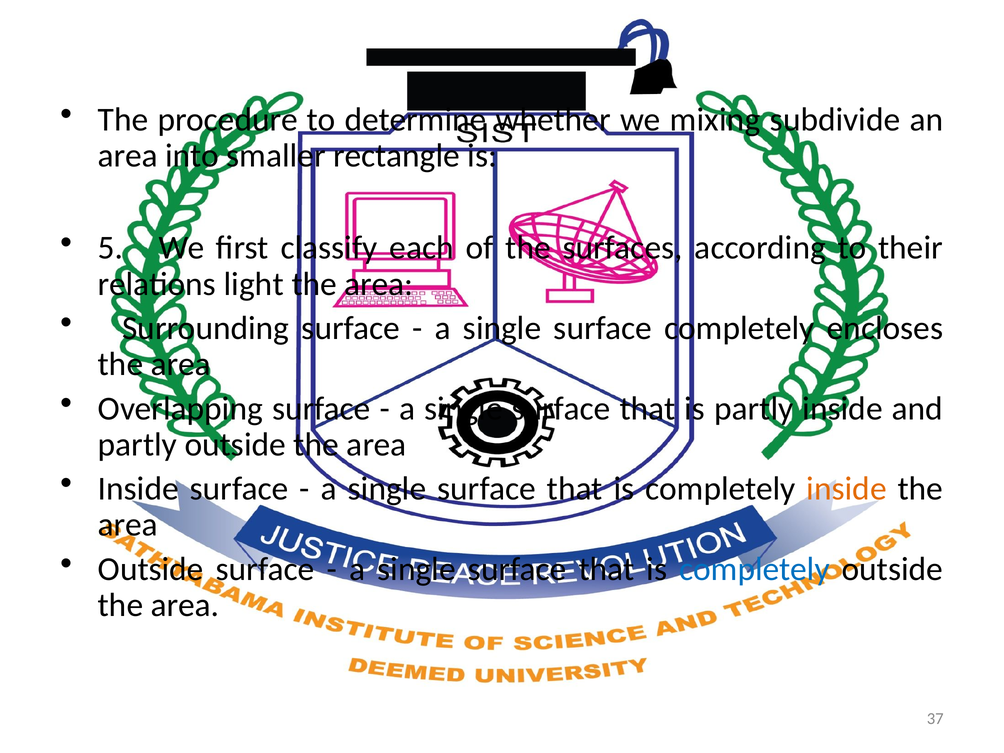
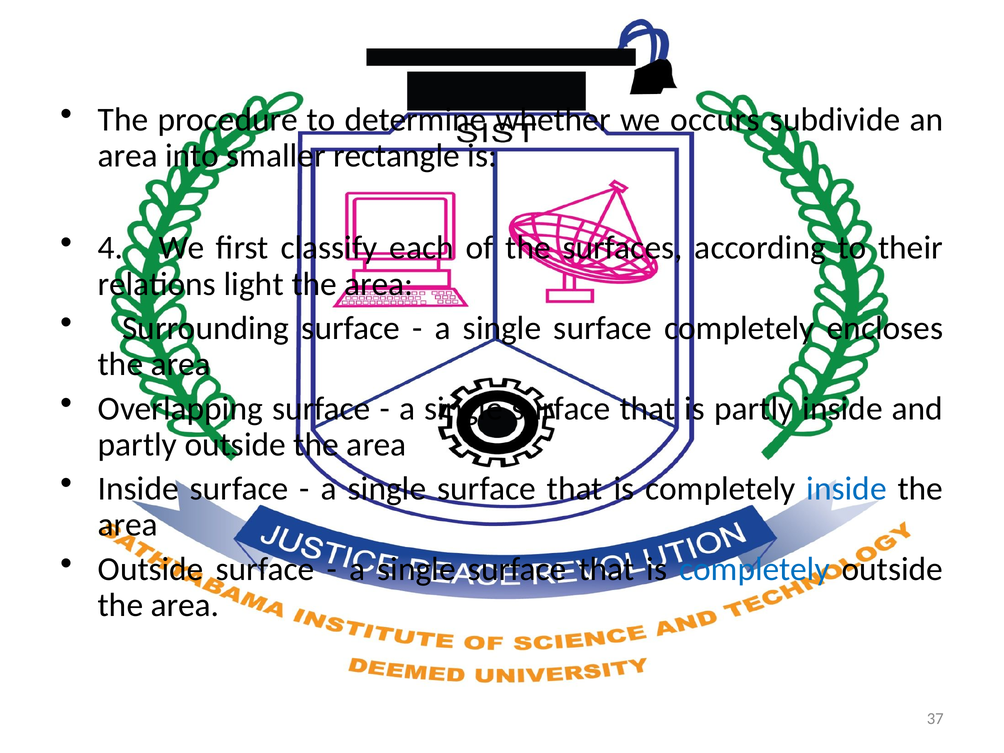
mixing: mixing -> occurs
5: 5 -> 4
inside at (847, 489) colour: orange -> blue
